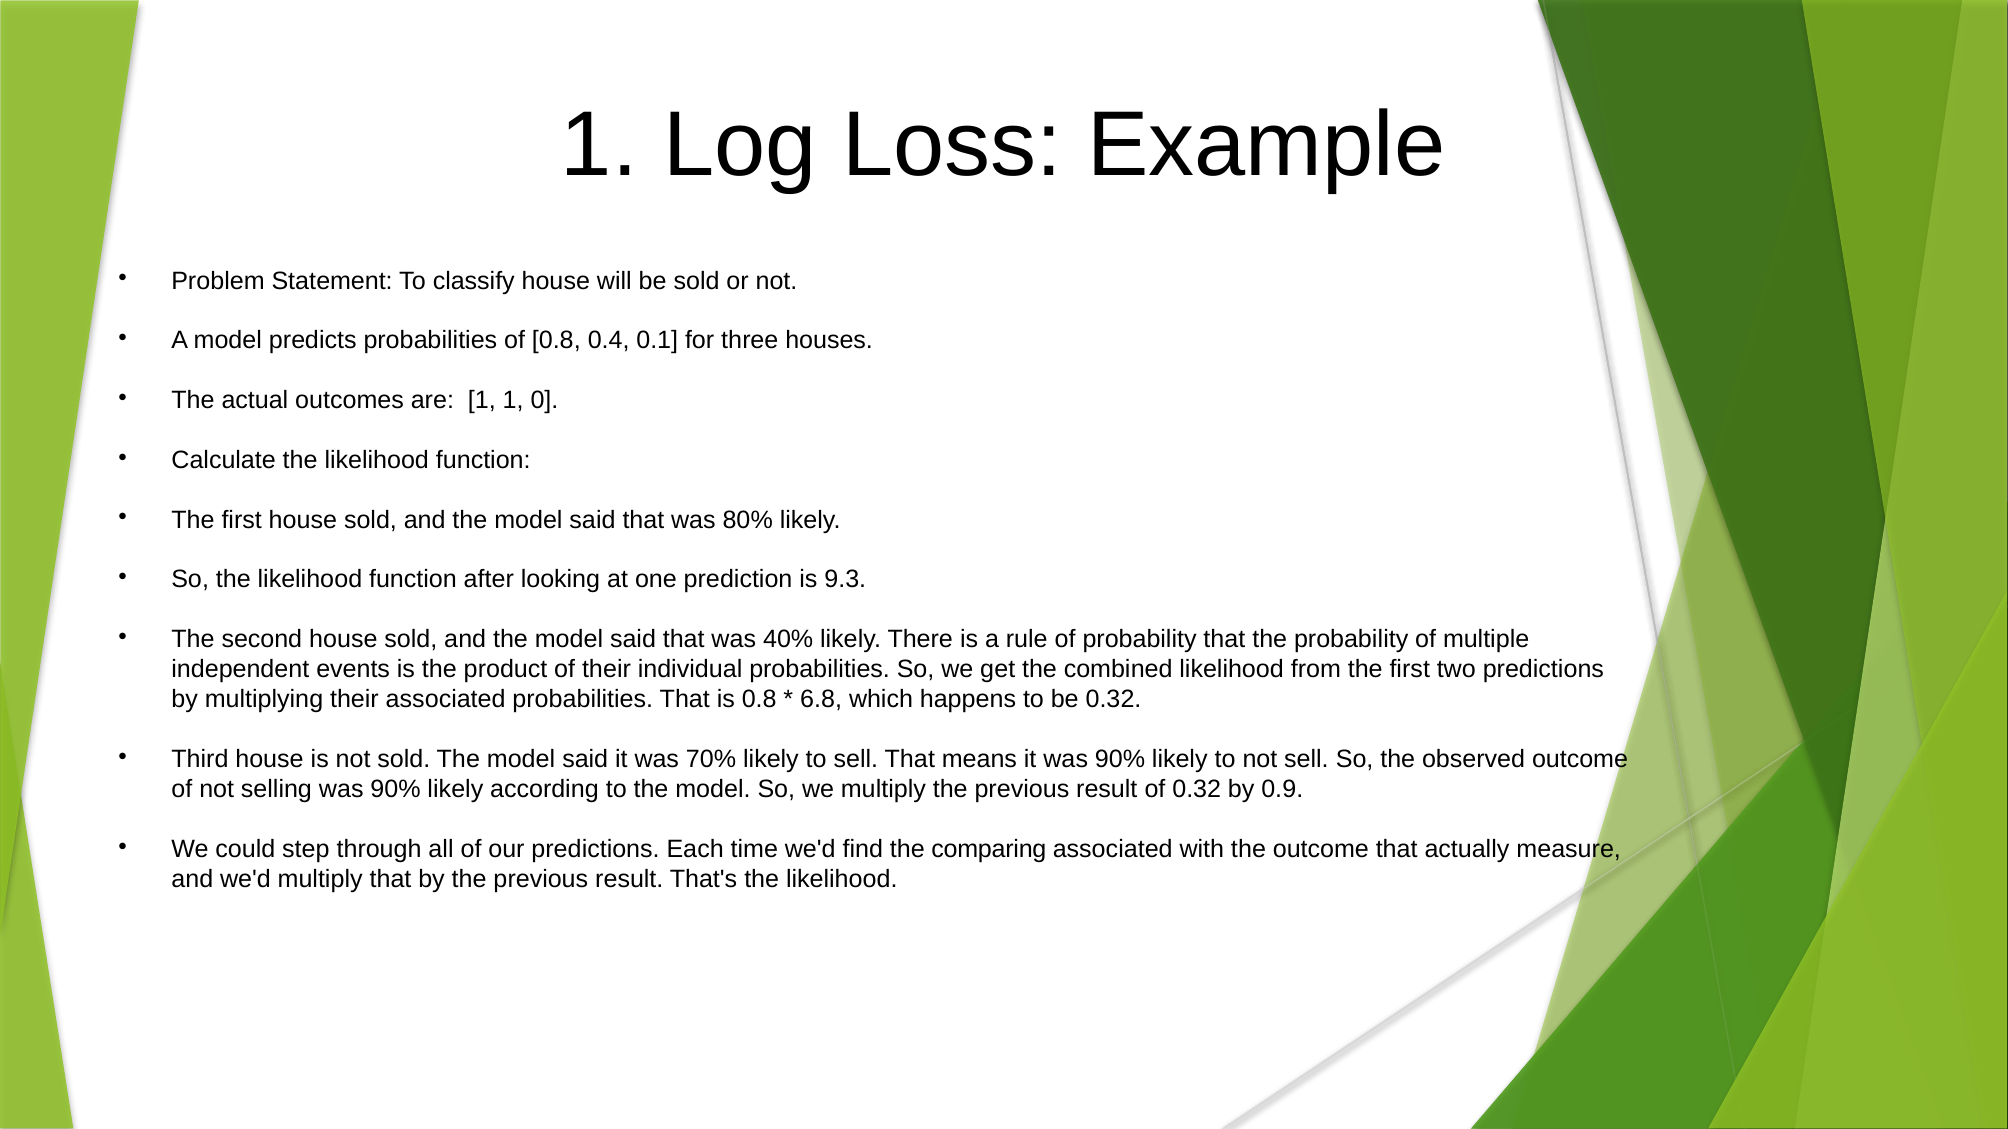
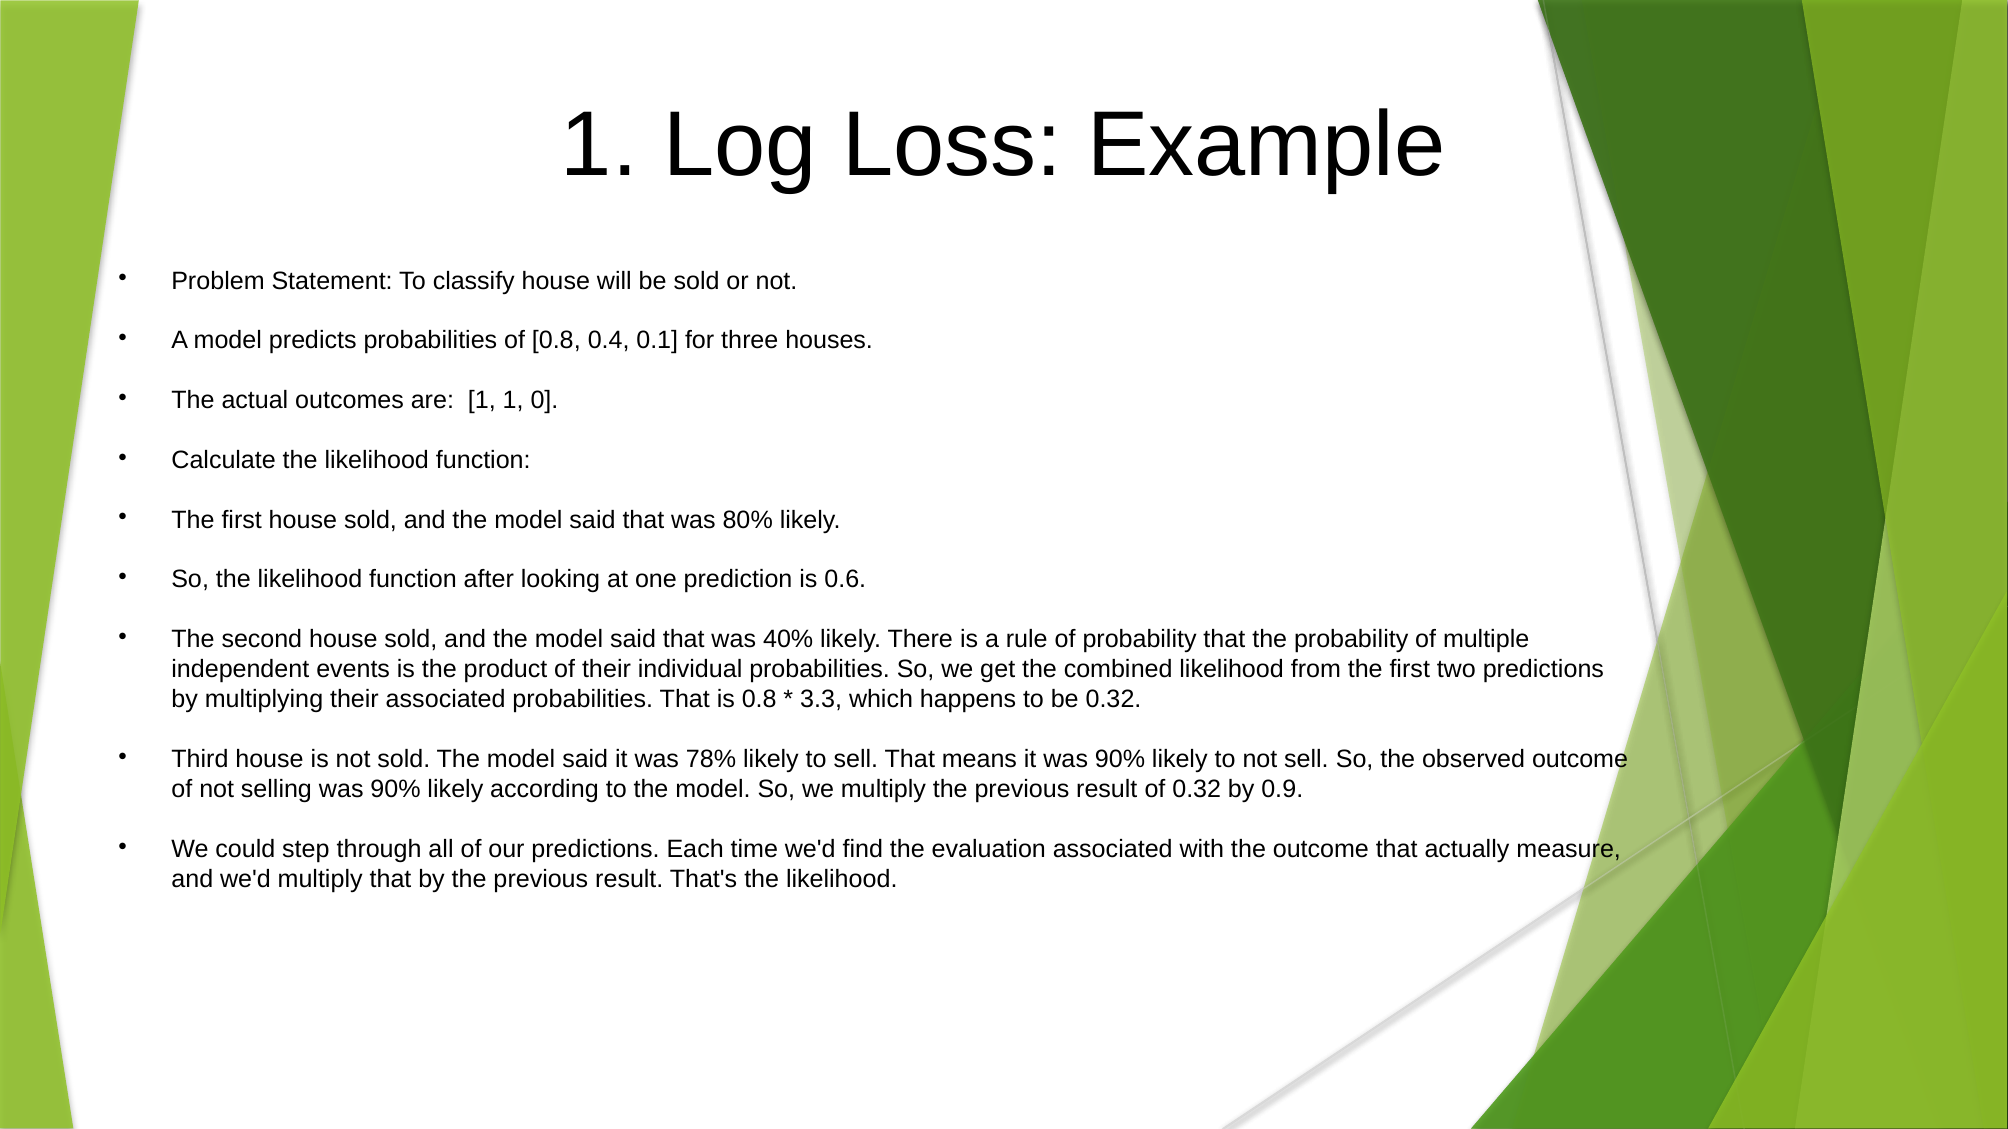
9.3: 9.3 -> 0.6
6.8: 6.8 -> 3.3
70%: 70% -> 78%
comparing: comparing -> evaluation
